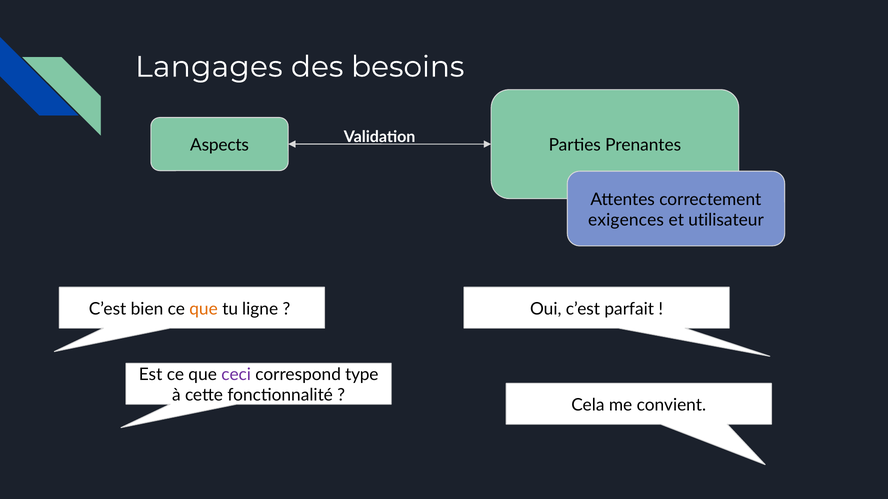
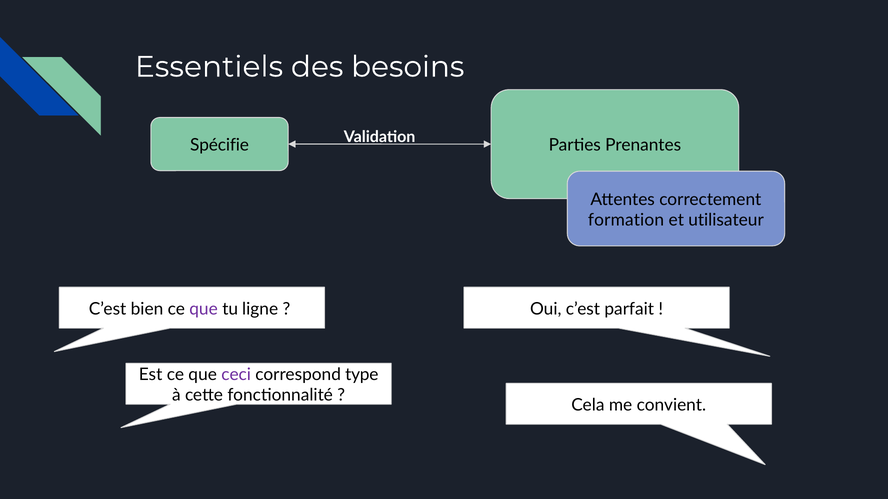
Langages: Langages -> Essentiels
Aspects: Aspects -> Spécifie
exigences: exigences -> formation
que at (204, 309) colour: orange -> purple
